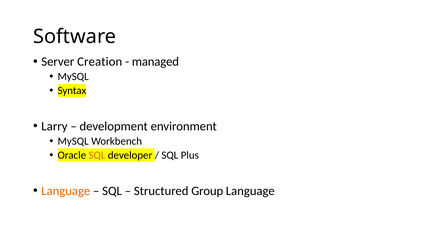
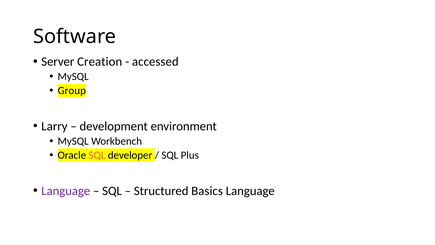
managed: managed -> accessed
Syntax: Syntax -> Group
Language at (66, 191) colour: orange -> purple
Group: Group -> Basics
